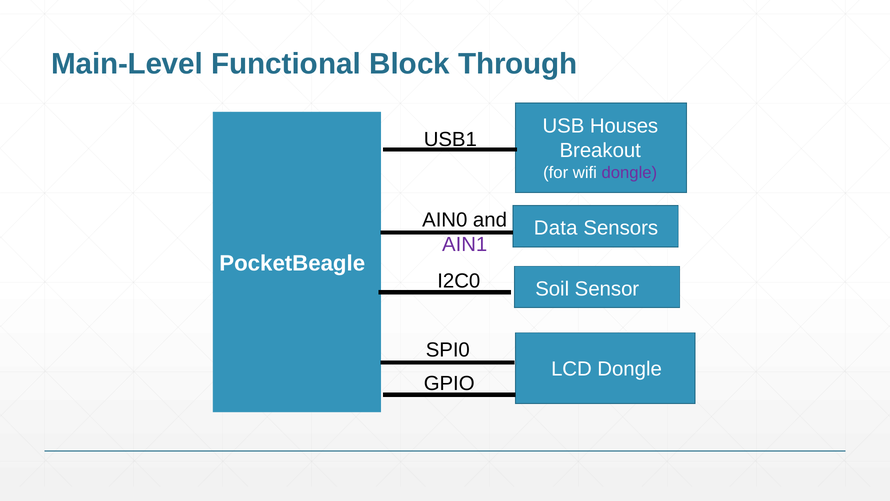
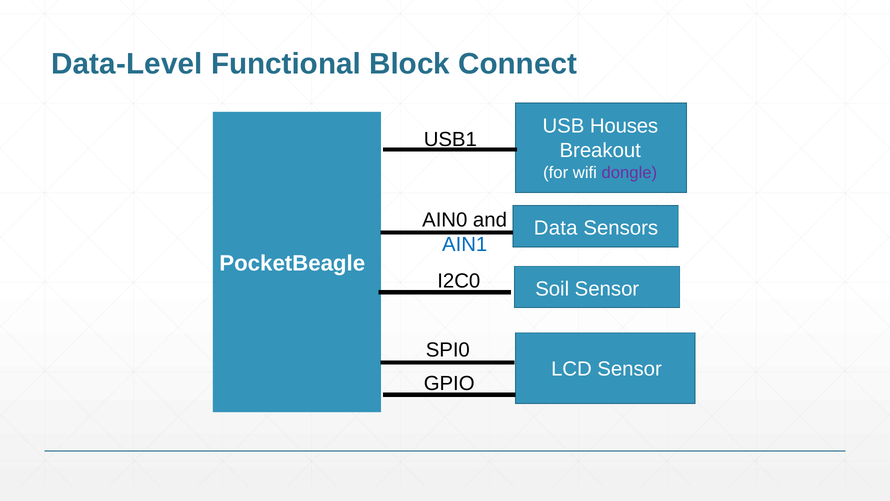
Main-Level: Main-Level -> Data-Level
Through: Through -> Connect
AIN1 colour: purple -> blue
LCD Dongle: Dongle -> Sensor
